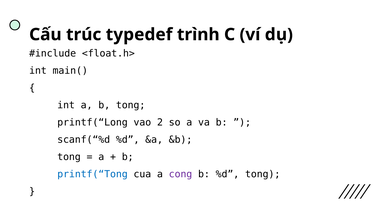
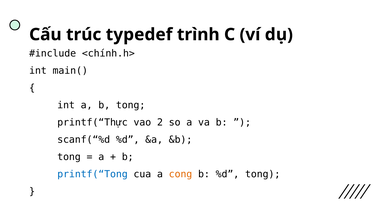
<float.h>: <float.h> -> <chính.h>
printf(“Long: printf(“Long -> printf(“Thực
cong colour: purple -> orange
